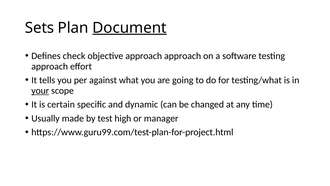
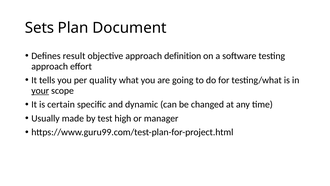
Document underline: present -> none
check: check -> result
approach approach: approach -> definition
against: against -> quality
